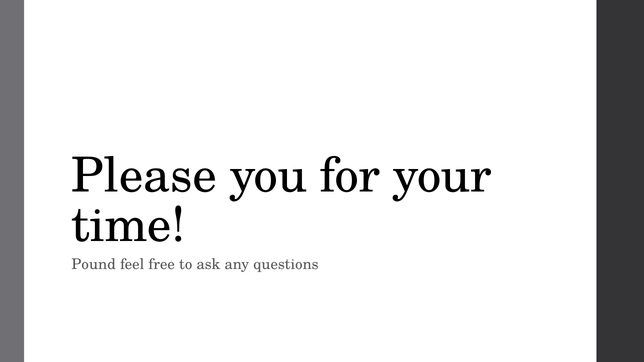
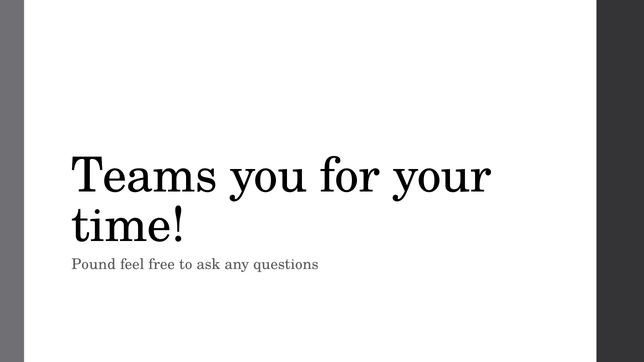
Please: Please -> Teams
